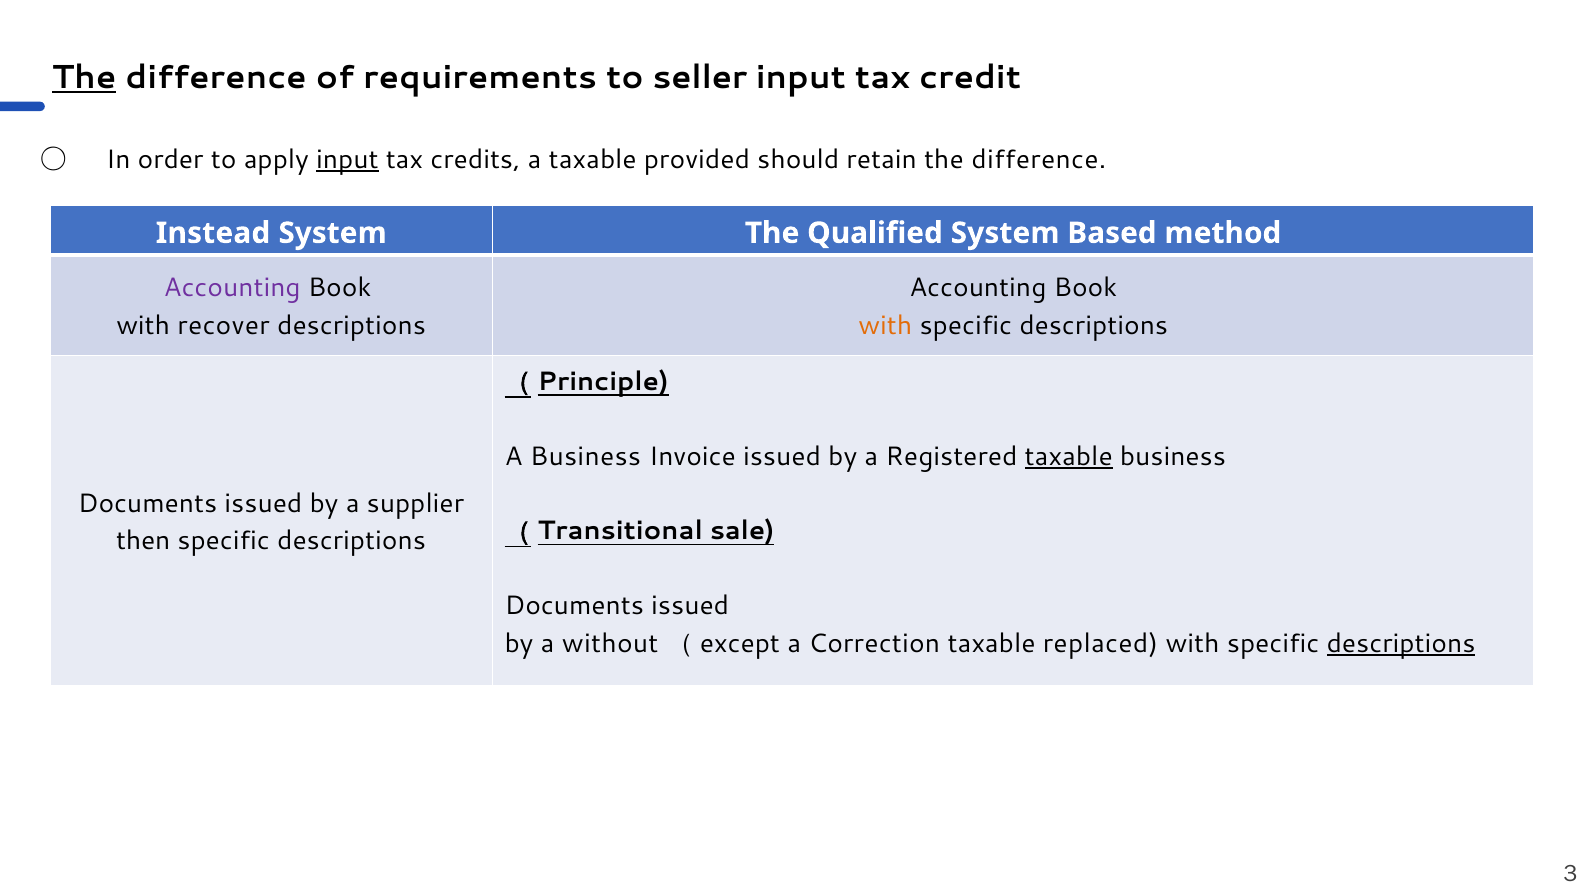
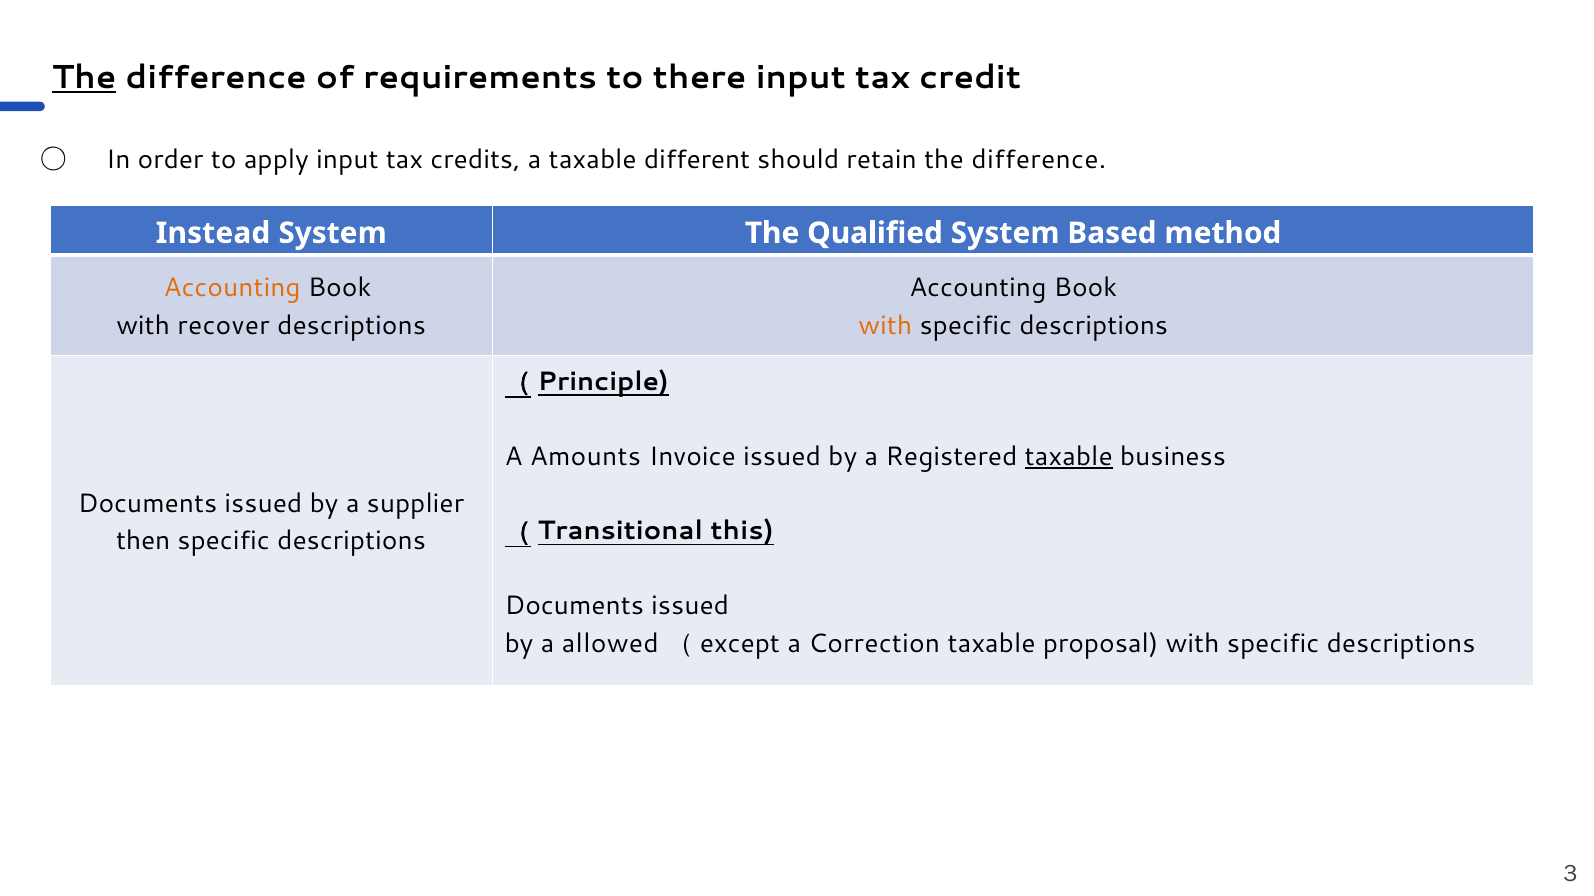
seller: seller -> there
input at (347, 160) underline: present -> none
provided: provided -> different
Accounting at (232, 288) colour: purple -> orange
A Business: Business -> Amounts
sale: sale -> this
without: without -> allowed
replaced: replaced -> proposal
descriptions at (1401, 644) underline: present -> none
